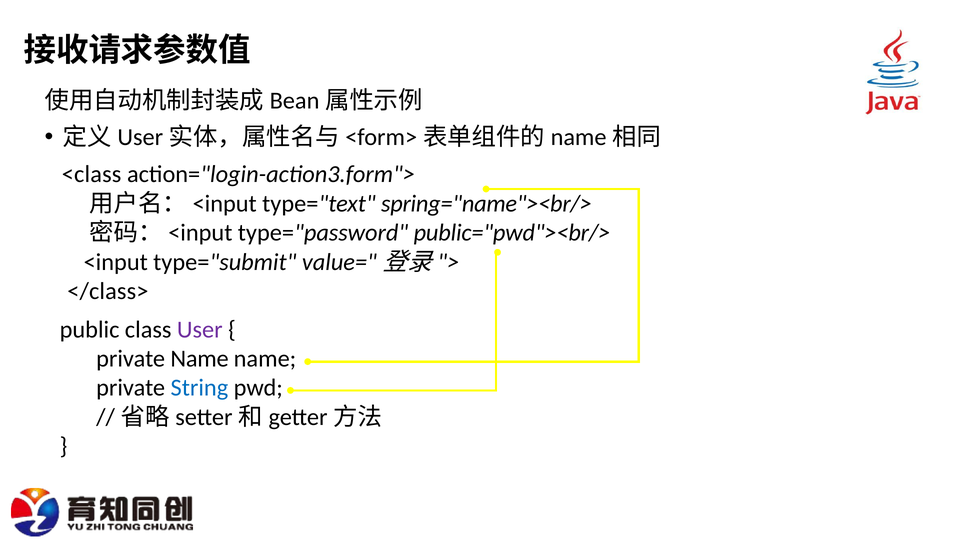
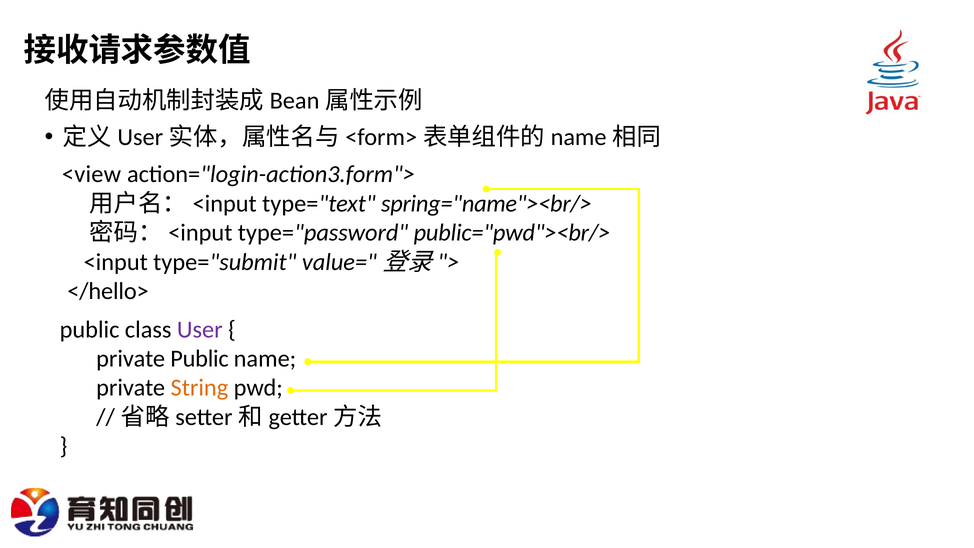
<class: <class -> <view
</class>: </class> -> </hello>
private Name: Name -> Public
String colour: blue -> orange
